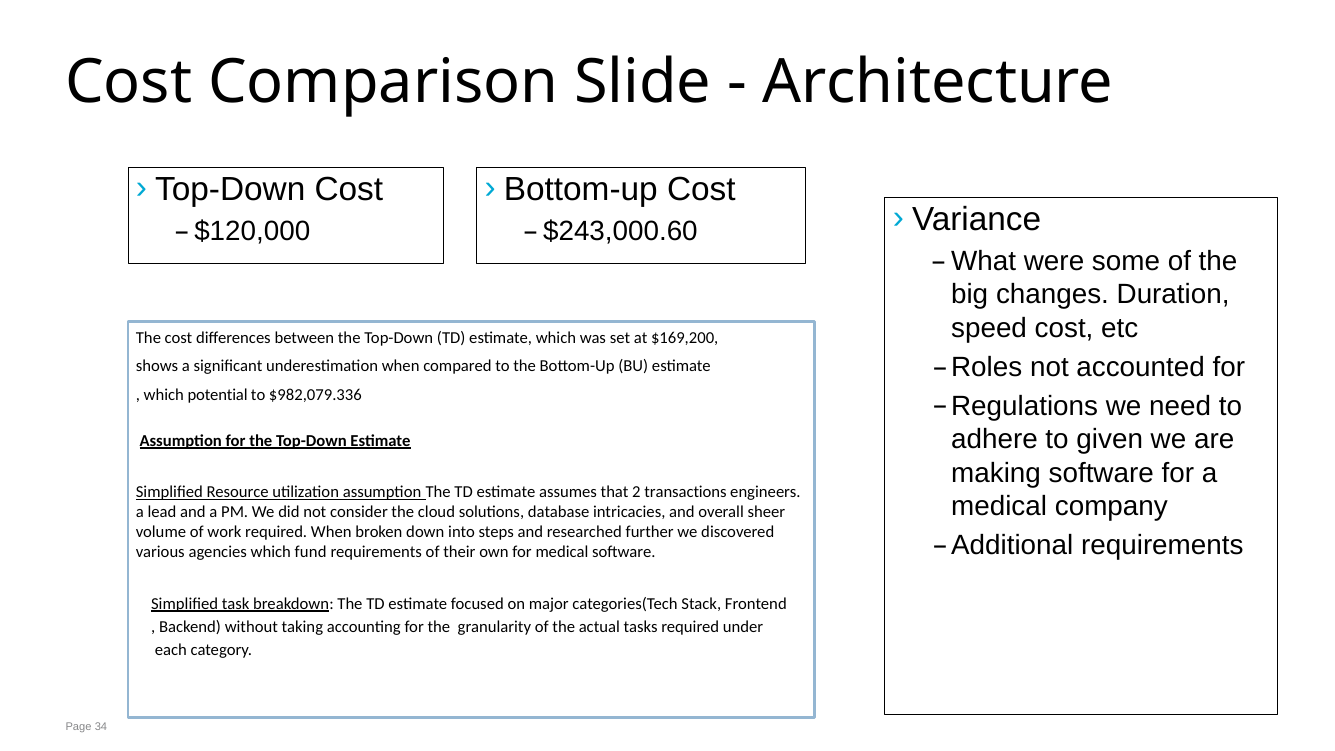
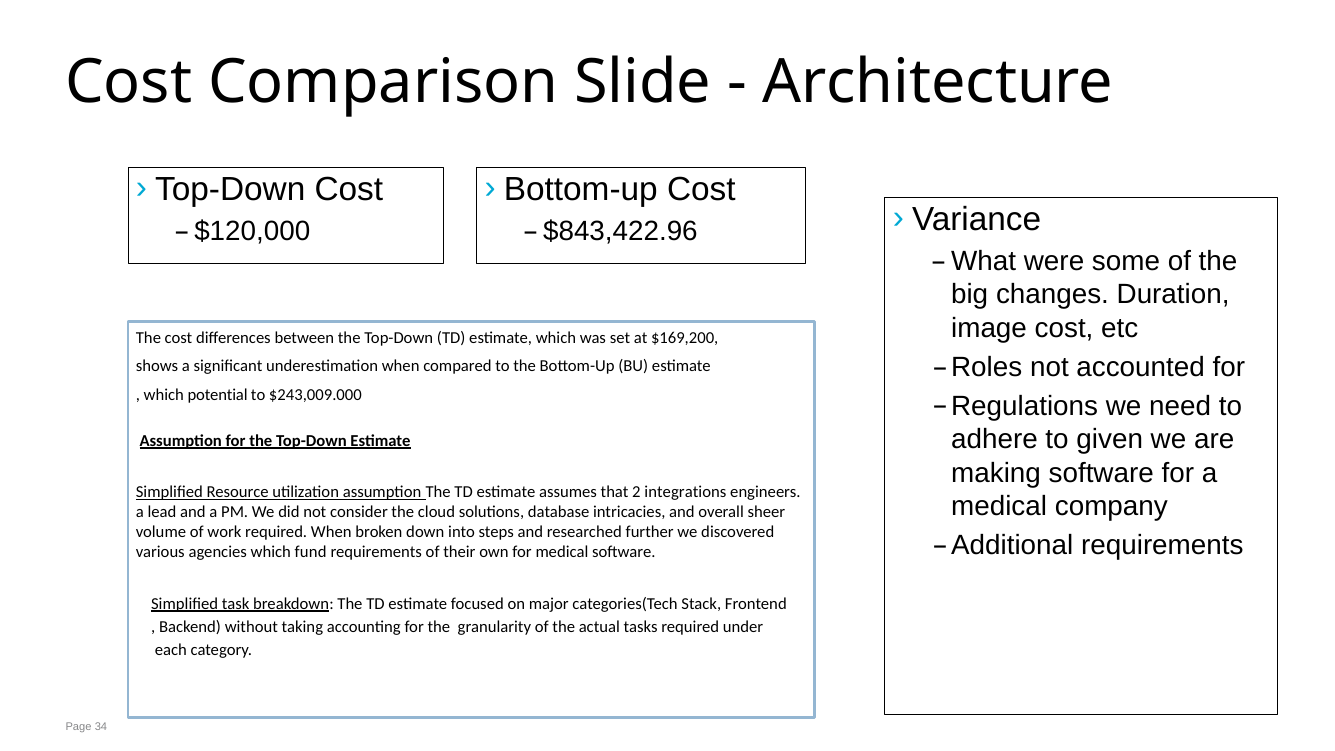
$243,000.60: $243,000.60 -> $843,422.96
speed: speed -> image
$982,079.336: $982,079.336 -> $243,009.000
transactions: transactions -> integrations
